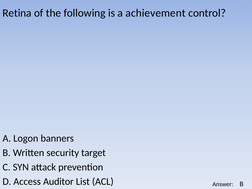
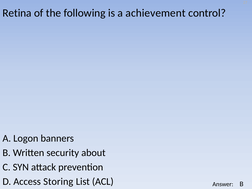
target: target -> about
Auditor: Auditor -> Storing
